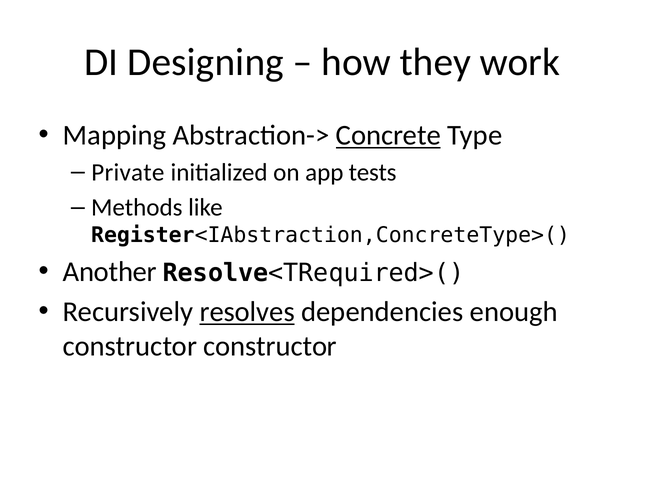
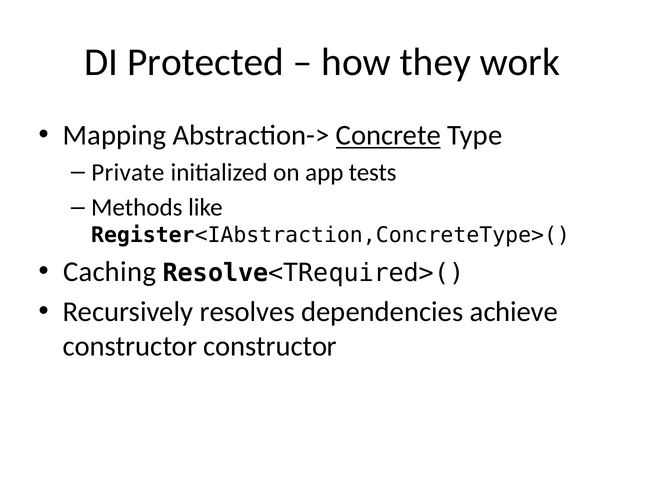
Designing: Designing -> Protected
Another: Another -> Caching
resolves underline: present -> none
enough: enough -> achieve
